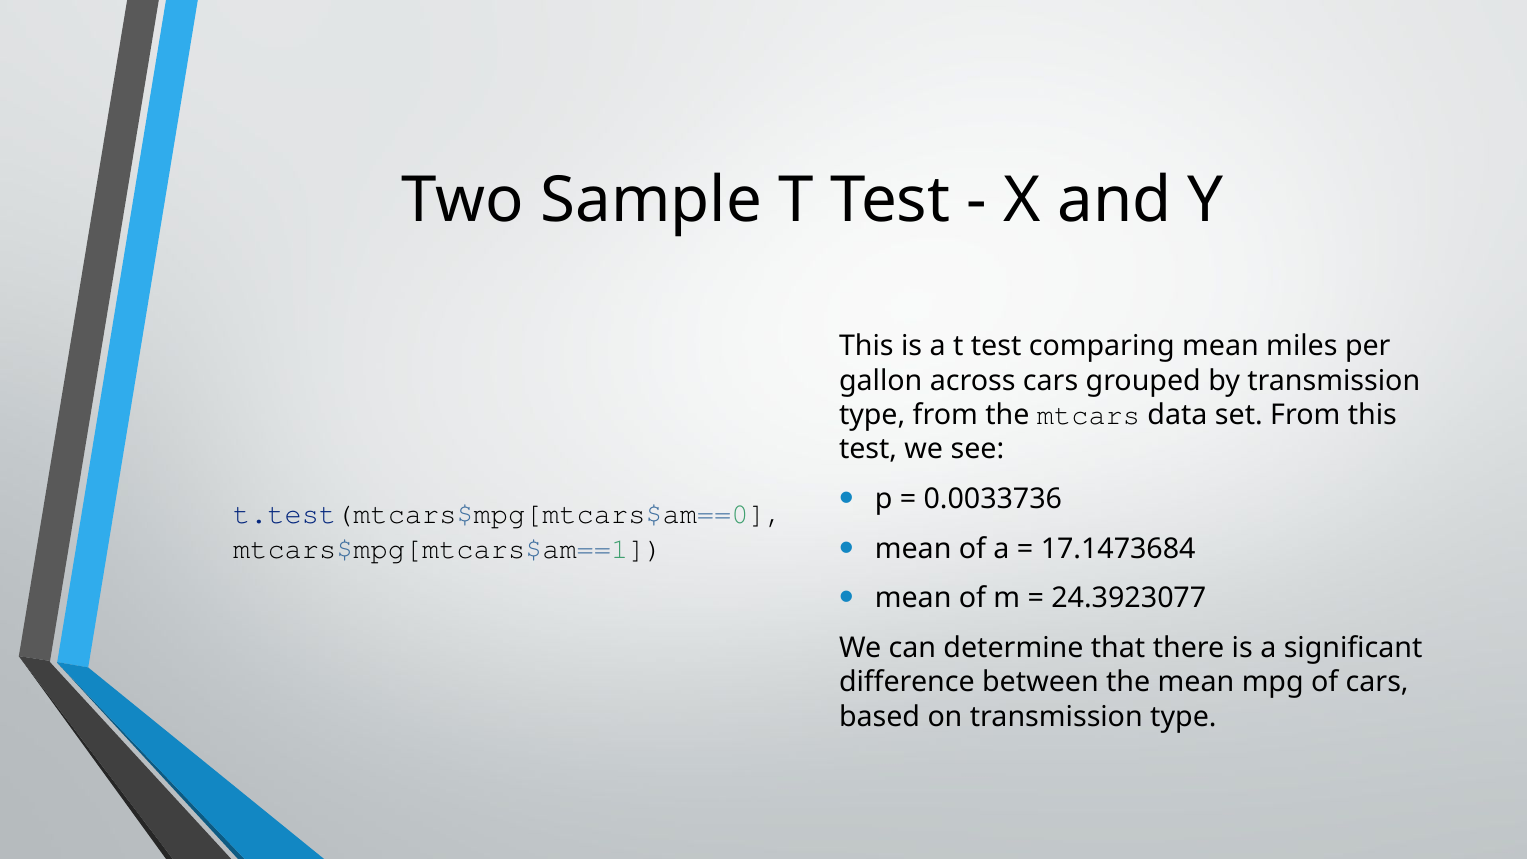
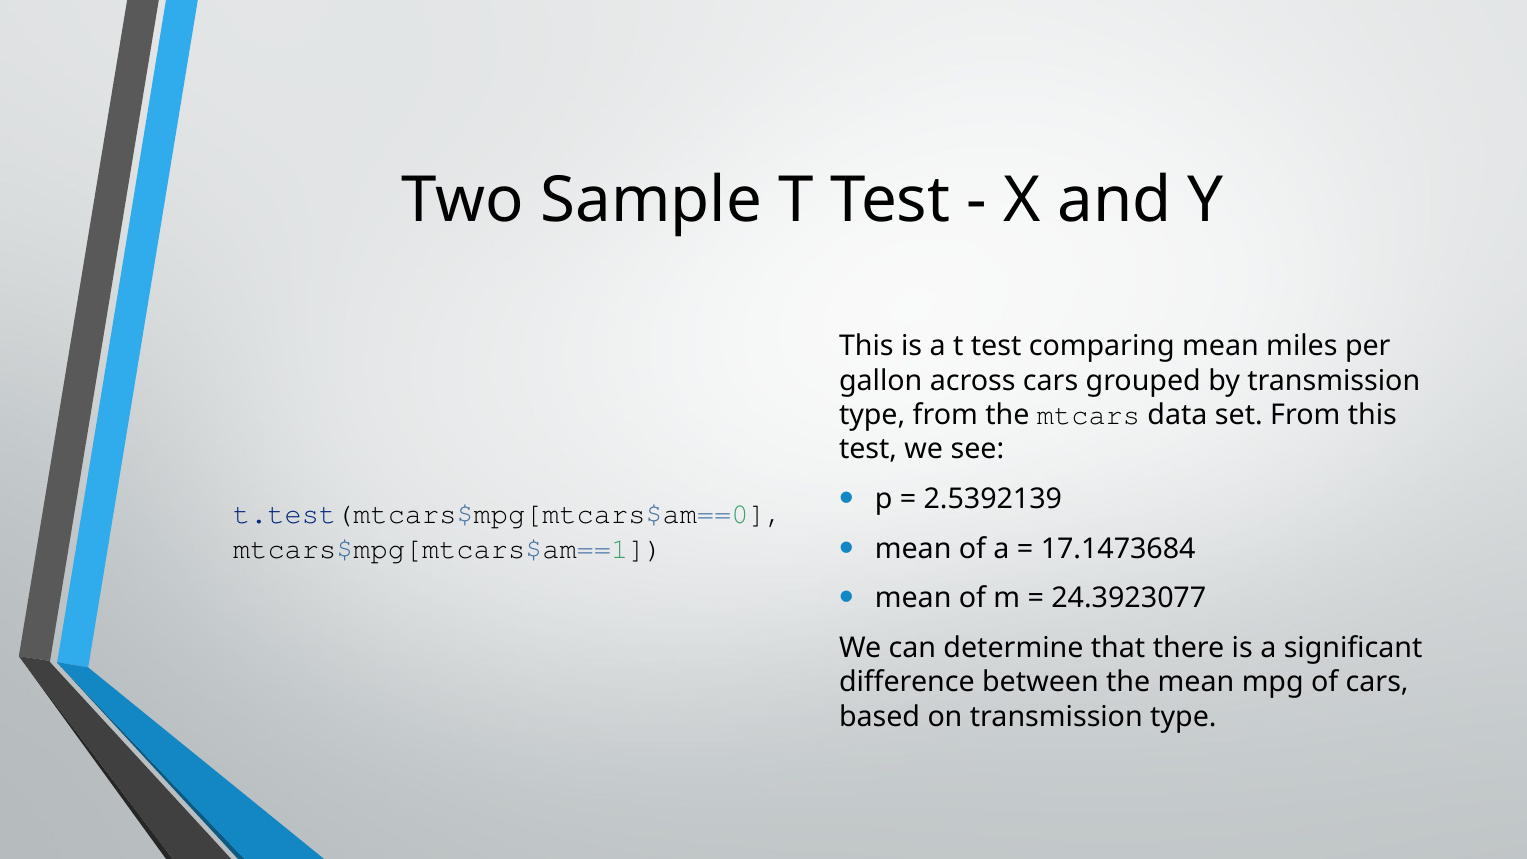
0.0033736: 0.0033736 -> 2.5392139
